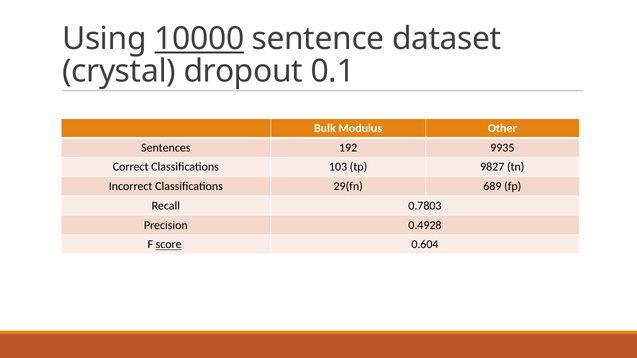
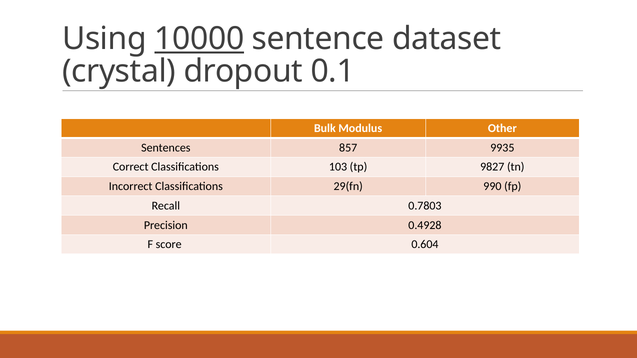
192: 192 -> 857
689: 689 -> 990
score underline: present -> none
